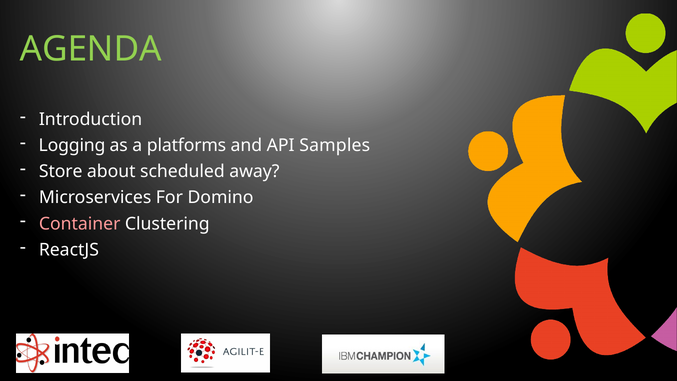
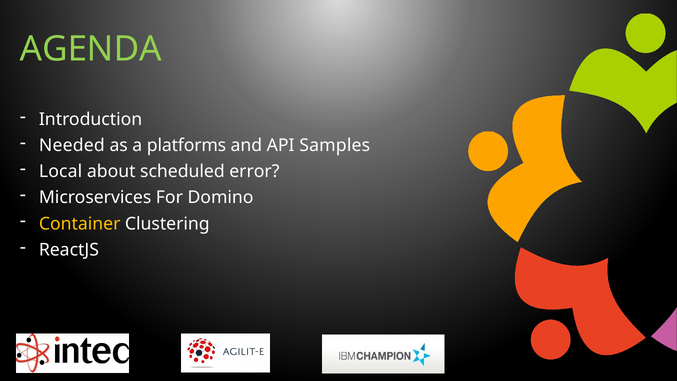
Logging: Logging -> Needed
Store: Store -> Local
away: away -> error
Container colour: pink -> yellow
